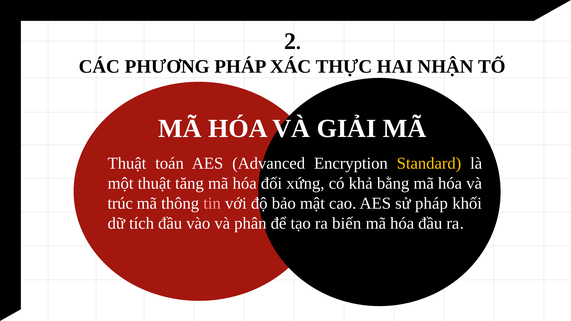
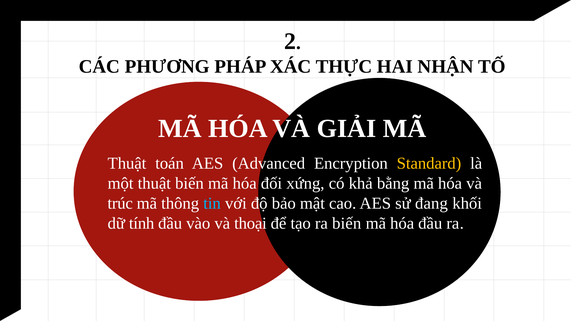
thuật tăng: tăng -> biến
tin colour: pink -> light blue
sử pháp: pháp -> đang
tích: tích -> tính
phân: phân -> thoại
